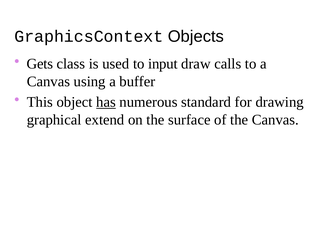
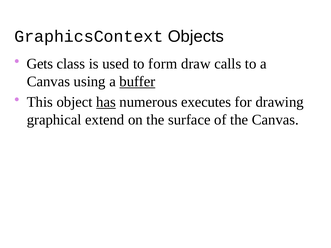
input: input -> form
buffer underline: none -> present
standard: standard -> executes
